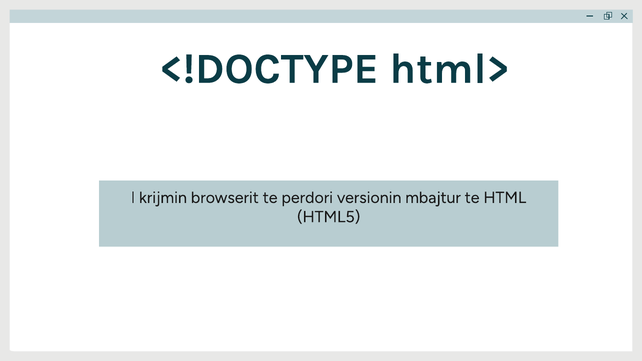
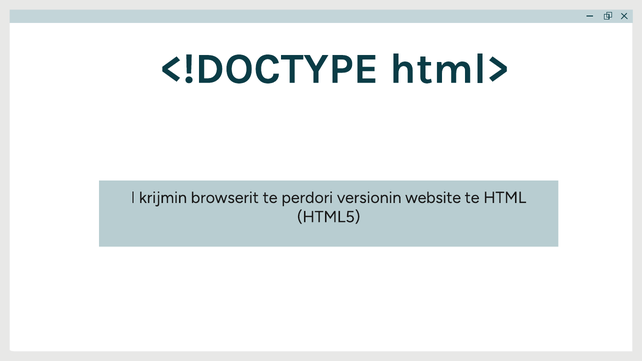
mbajtur: mbajtur -> website
